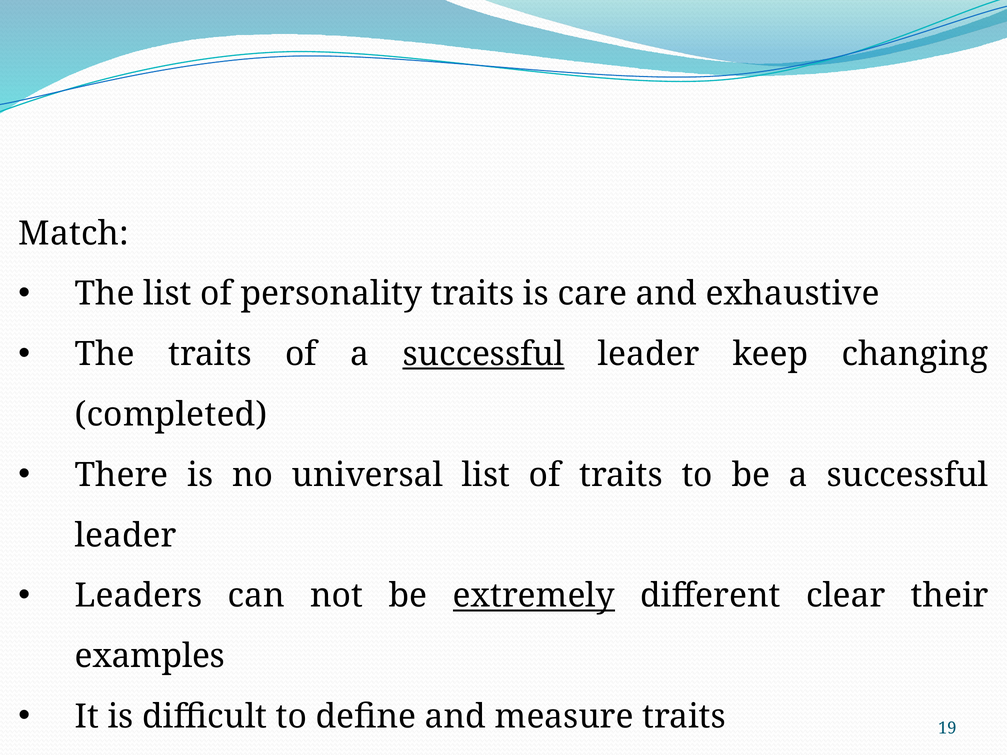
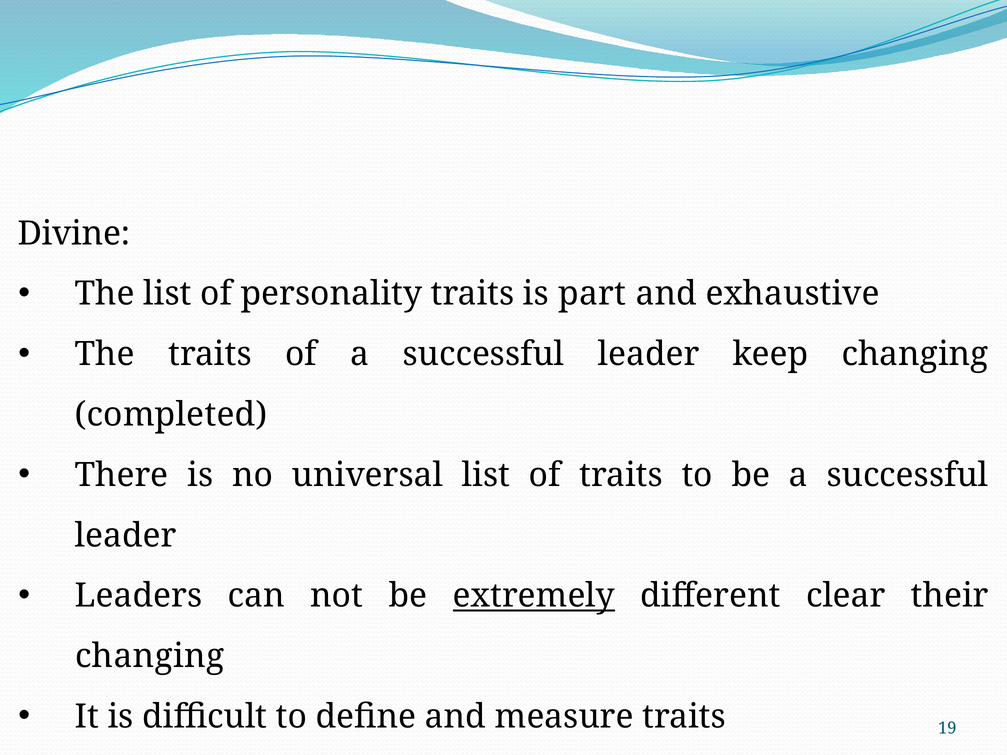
Match: Match -> Divine
care: care -> part
successful at (483, 354) underline: present -> none
examples at (150, 657): examples -> changing
